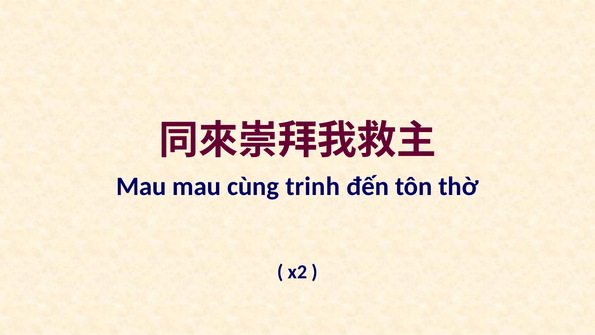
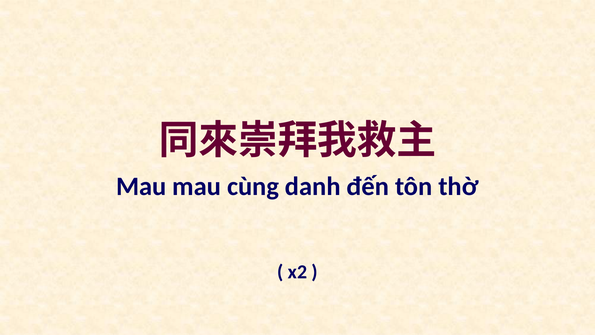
trinh: trinh -> danh
